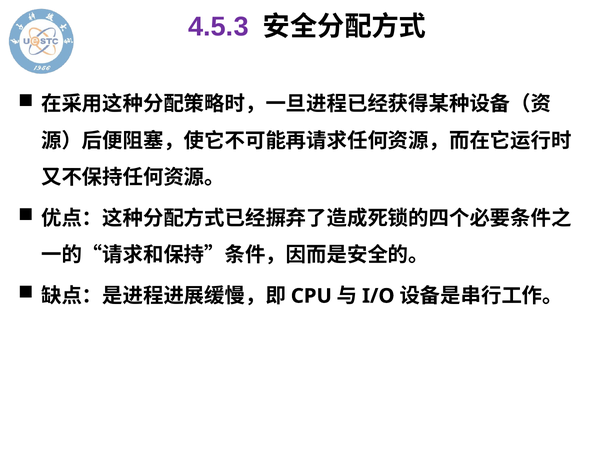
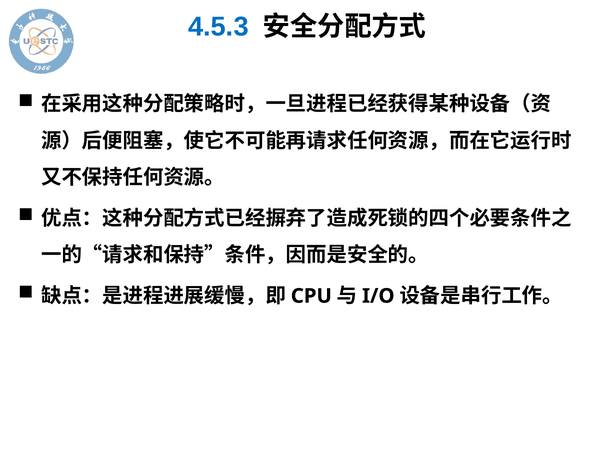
4.5.3 colour: purple -> blue
